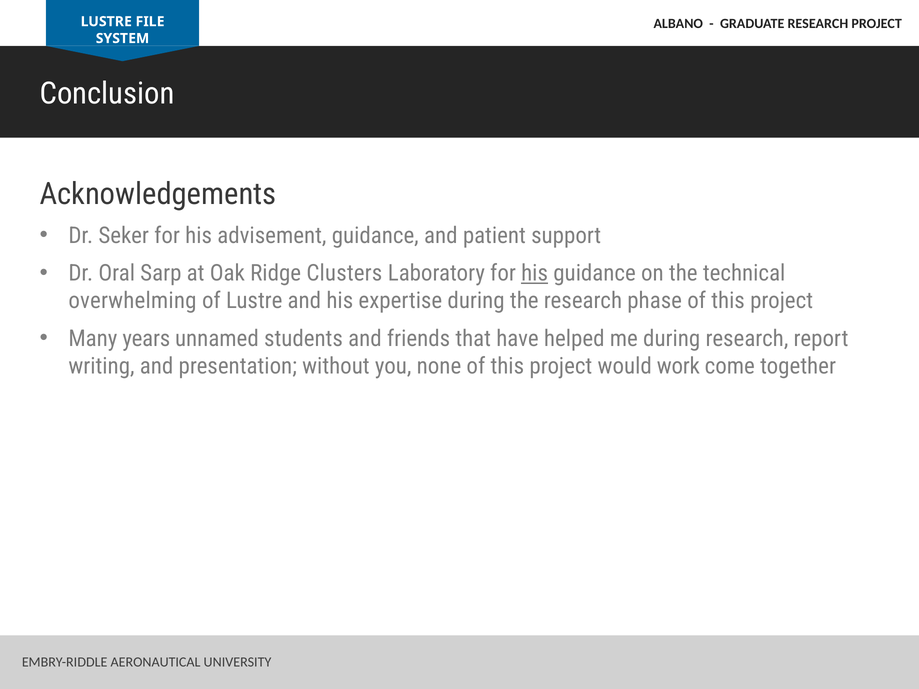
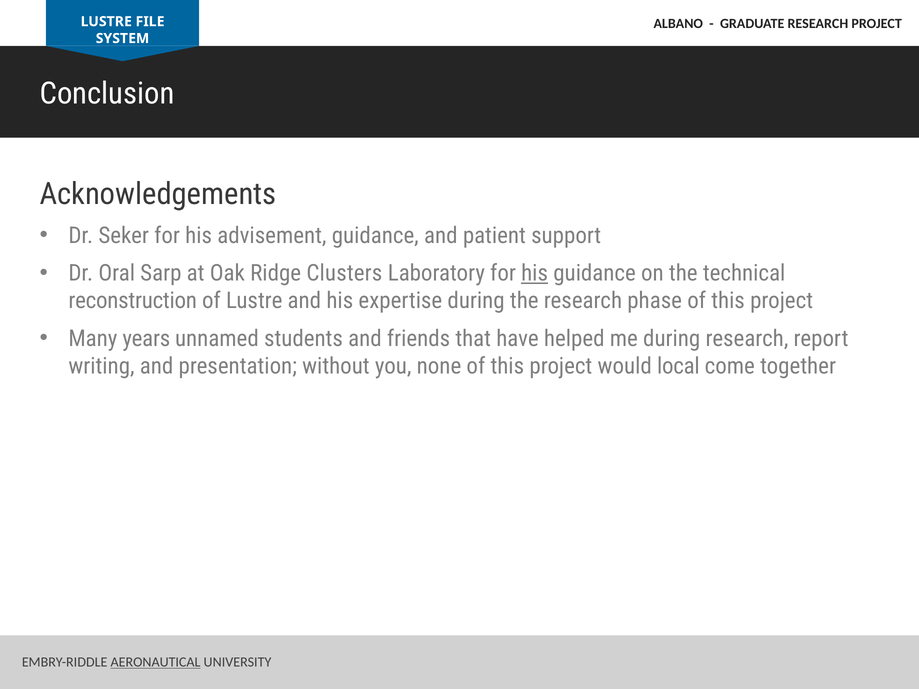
overwhelming: overwhelming -> reconstruction
work: work -> local
AERONAUTICAL underline: none -> present
